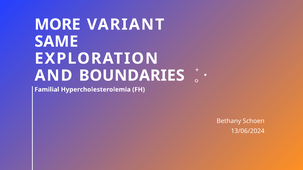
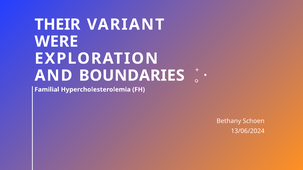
MORE: MORE -> THEIR
SAME: SAME -> WERE
